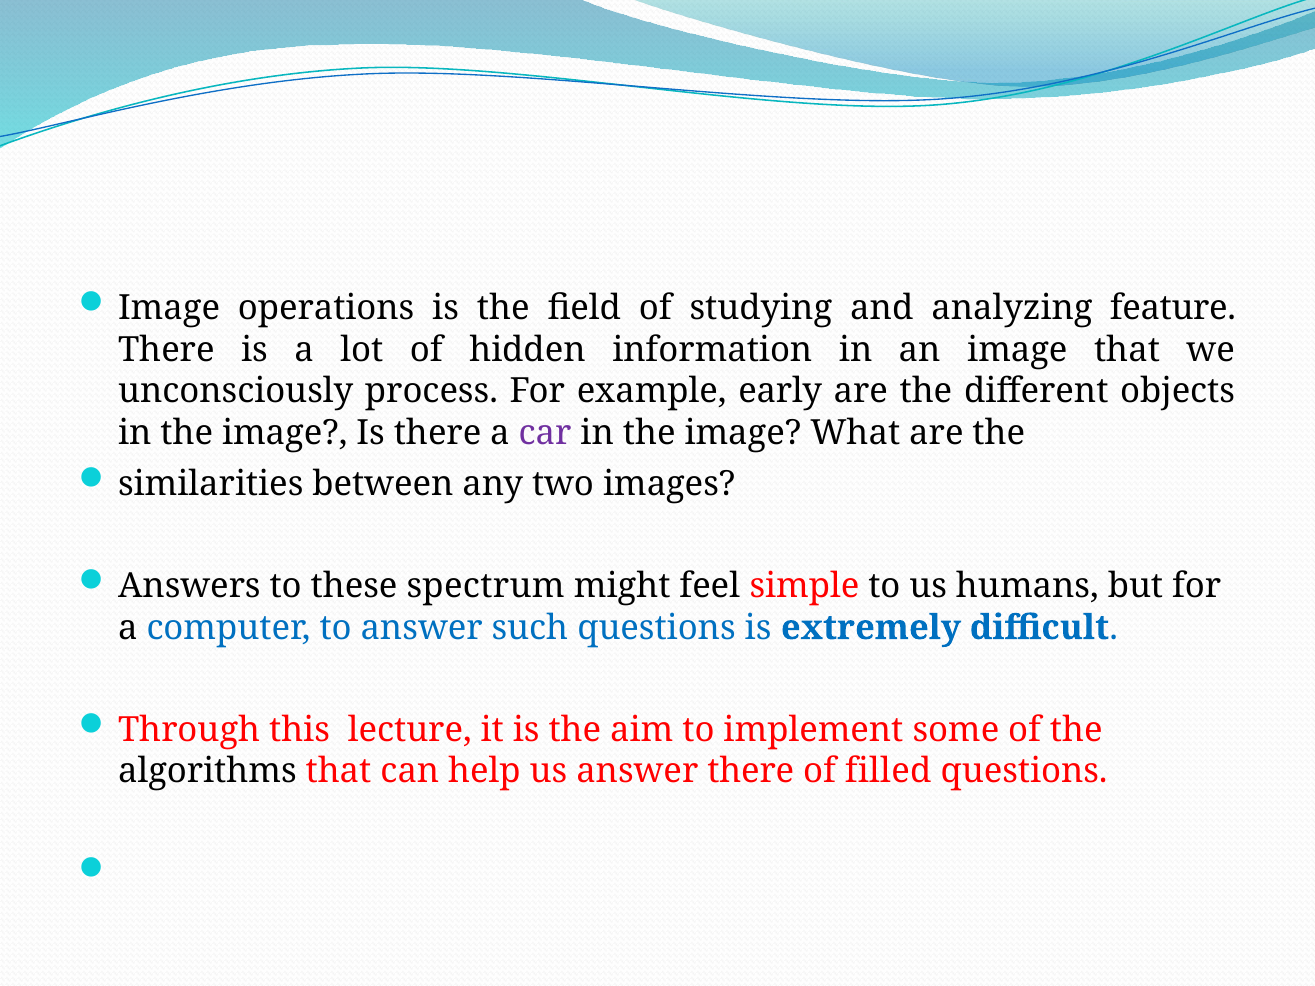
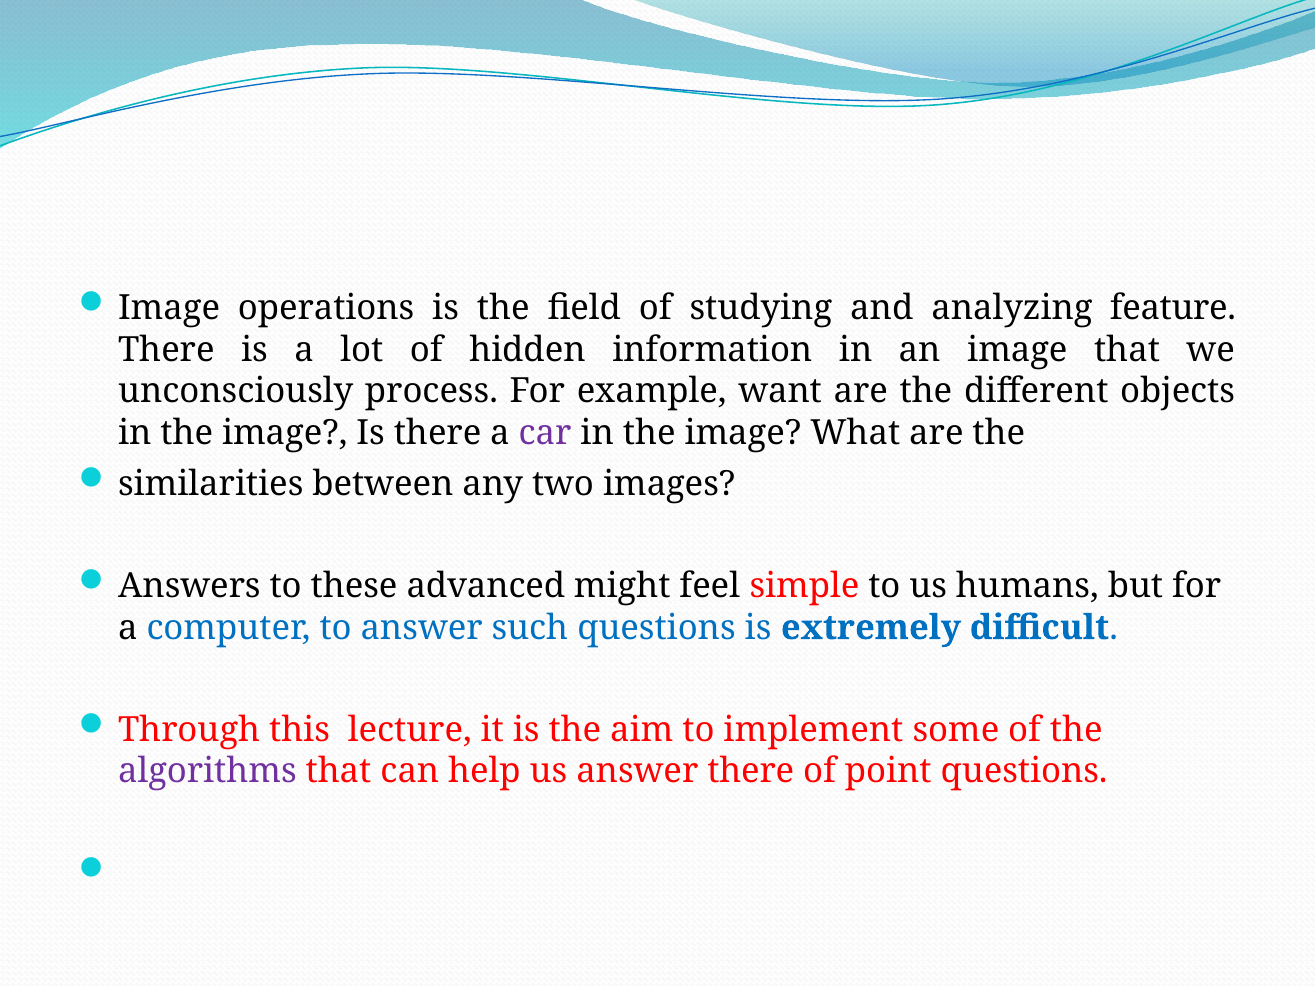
early: early -> want
spectrum: spectrum -> advanced
algorithms colour: black -> purple
filled: filled -> point
